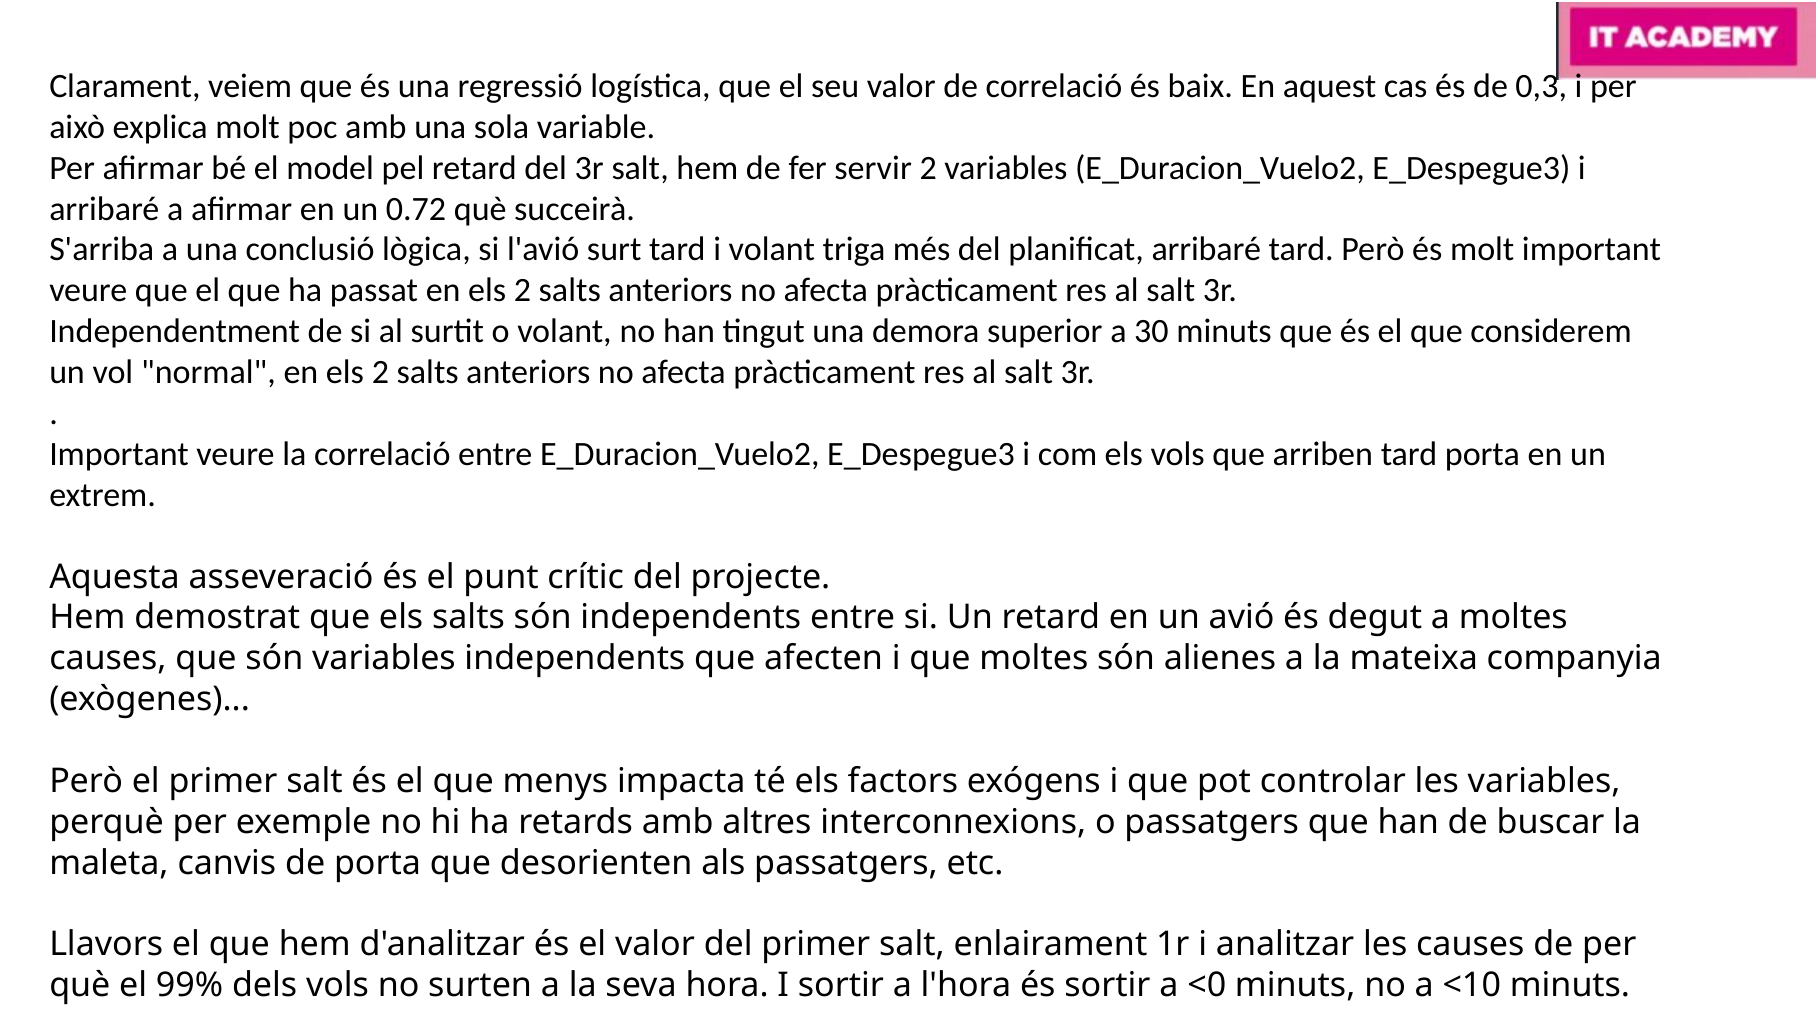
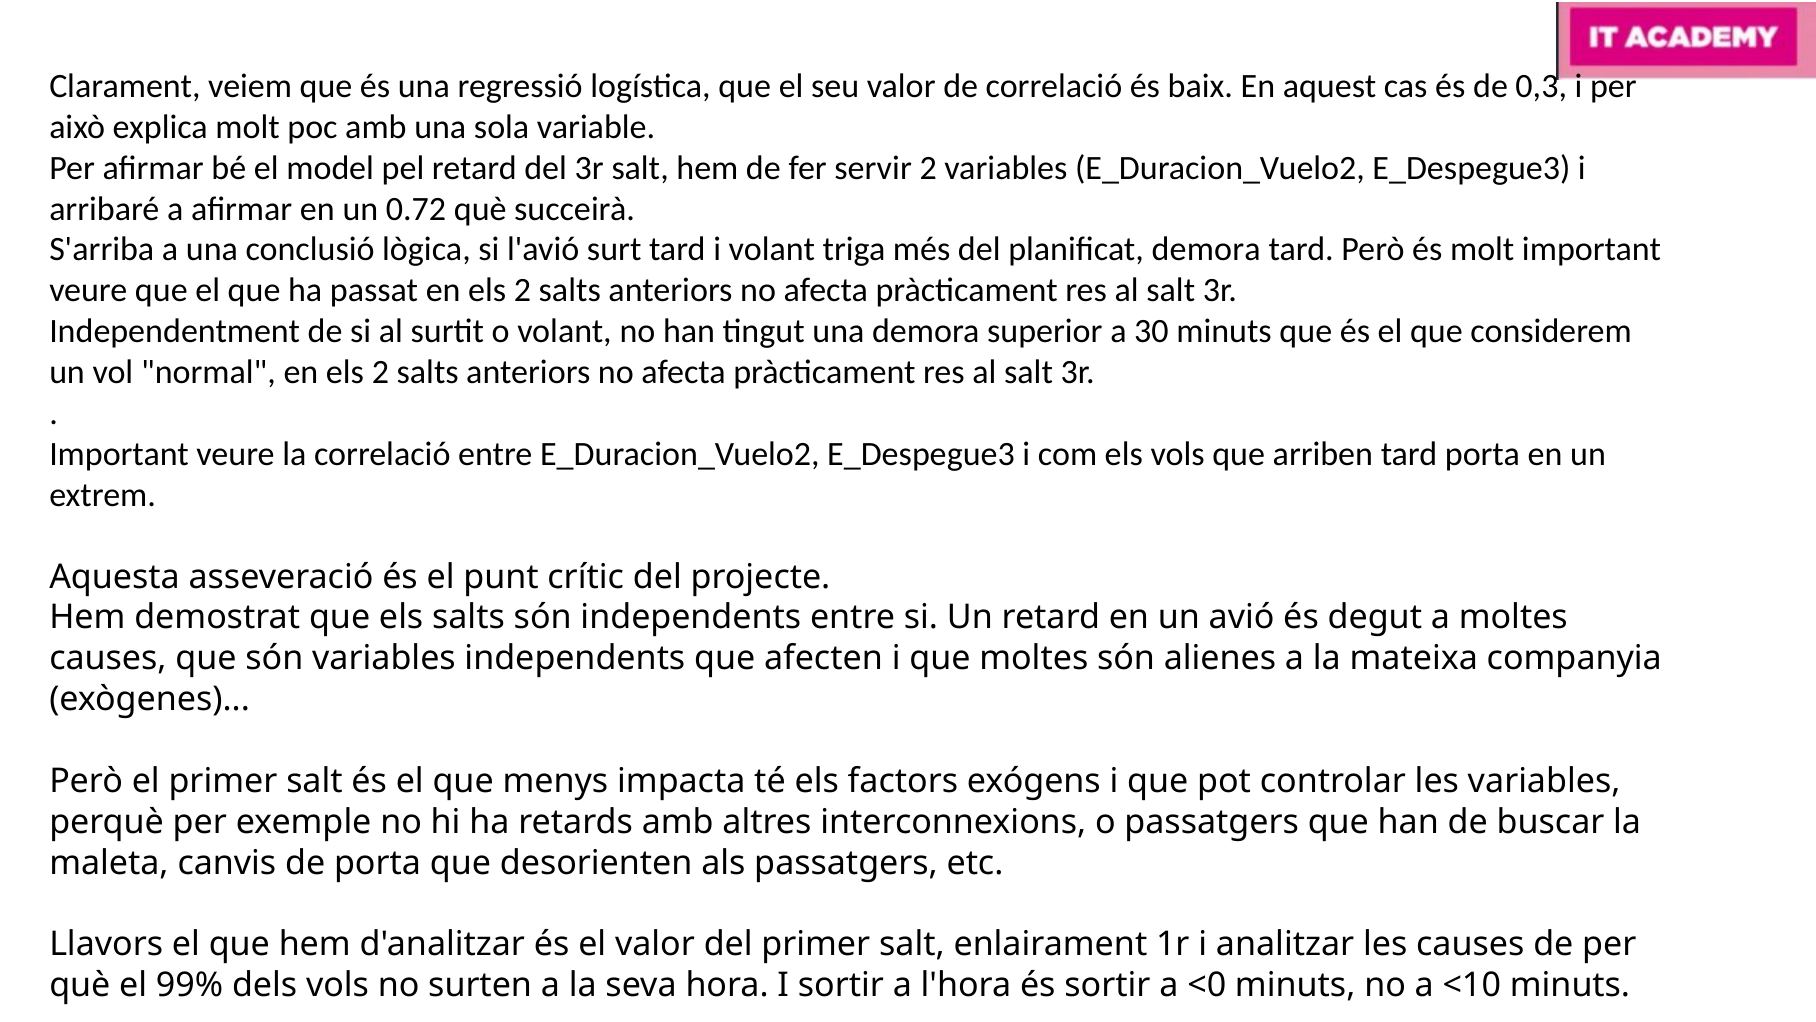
planificat arribaré: arribaré -> demora
